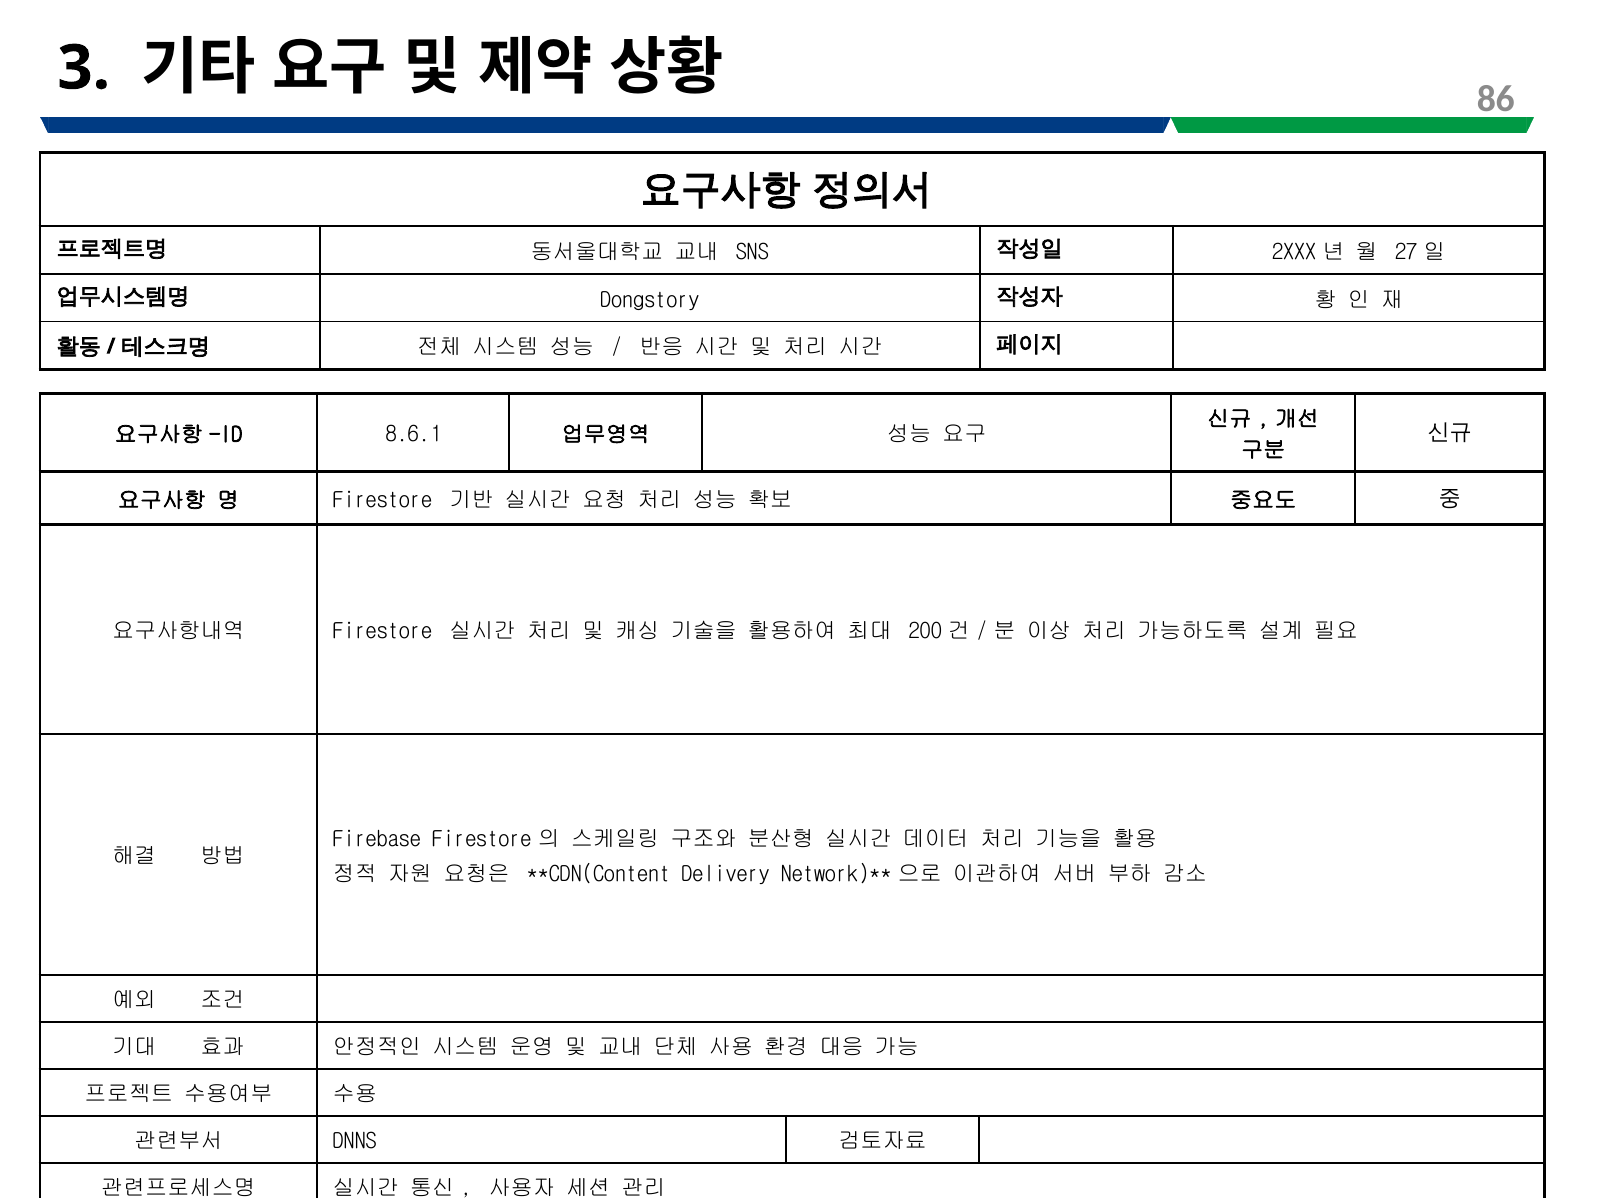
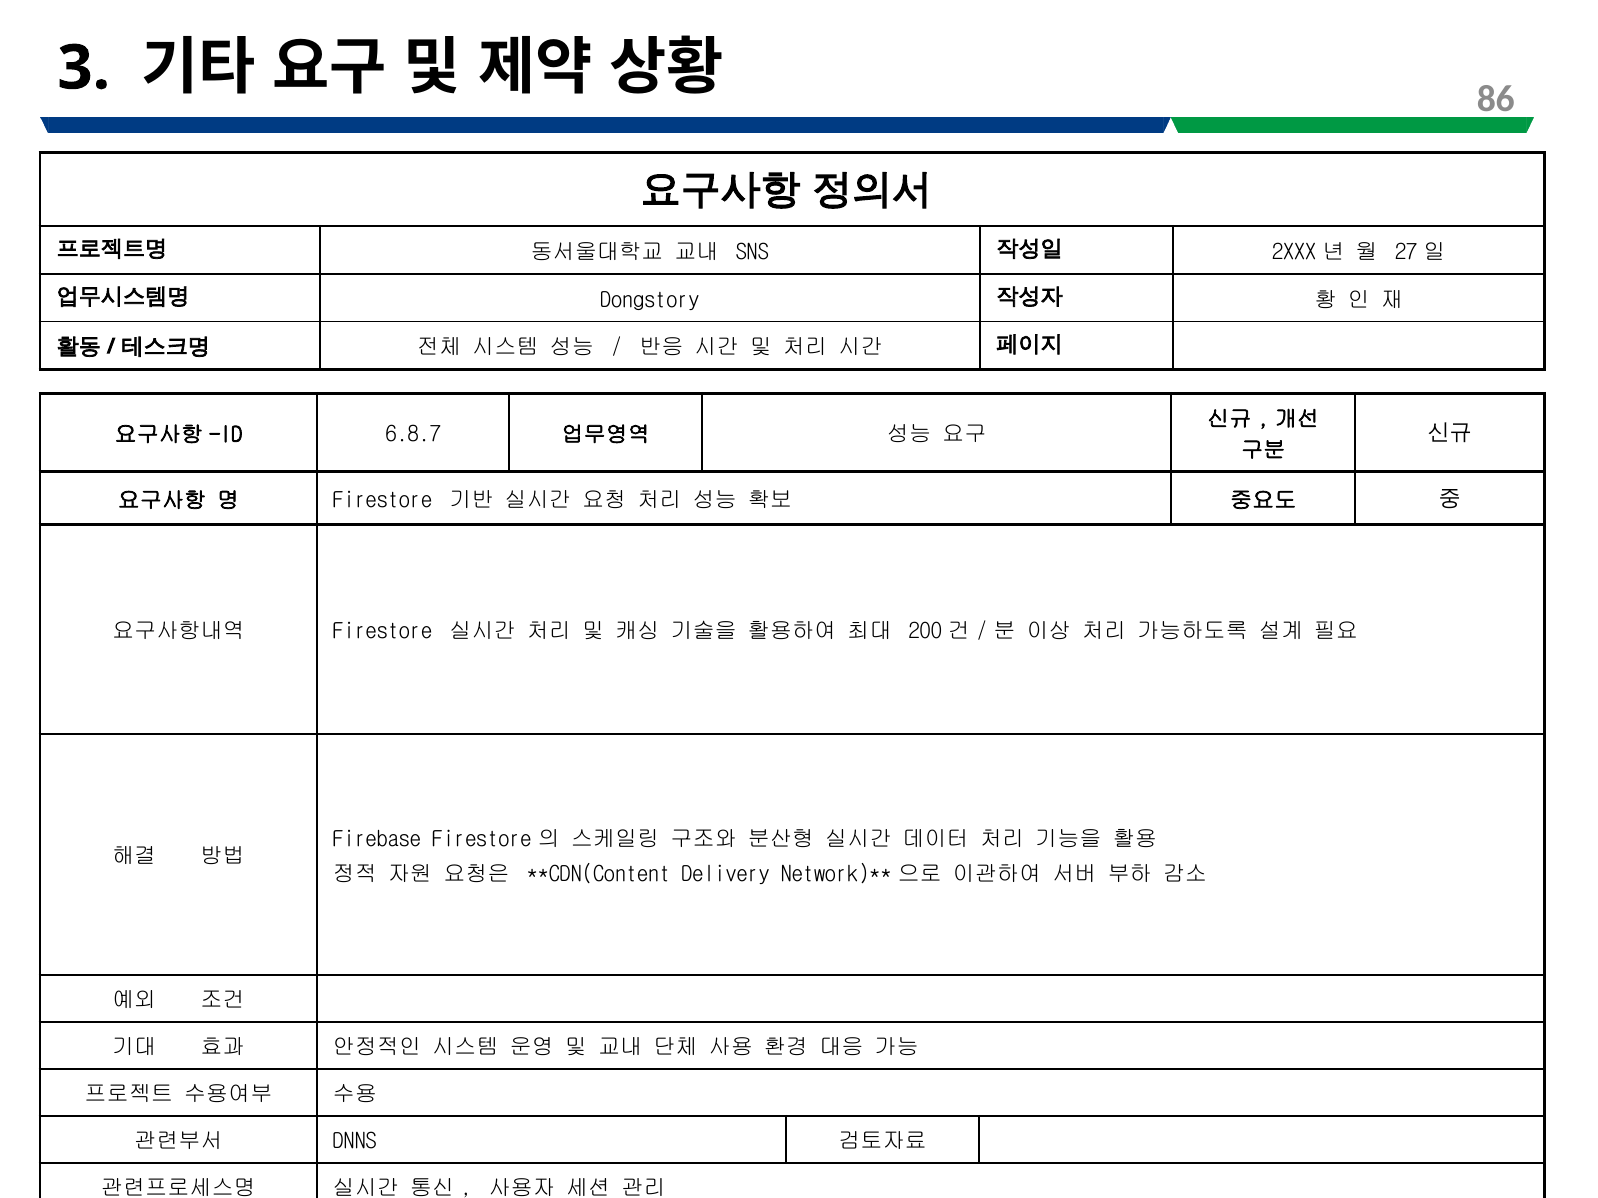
8.6.1: 8.6.1 -> 6.8.7
